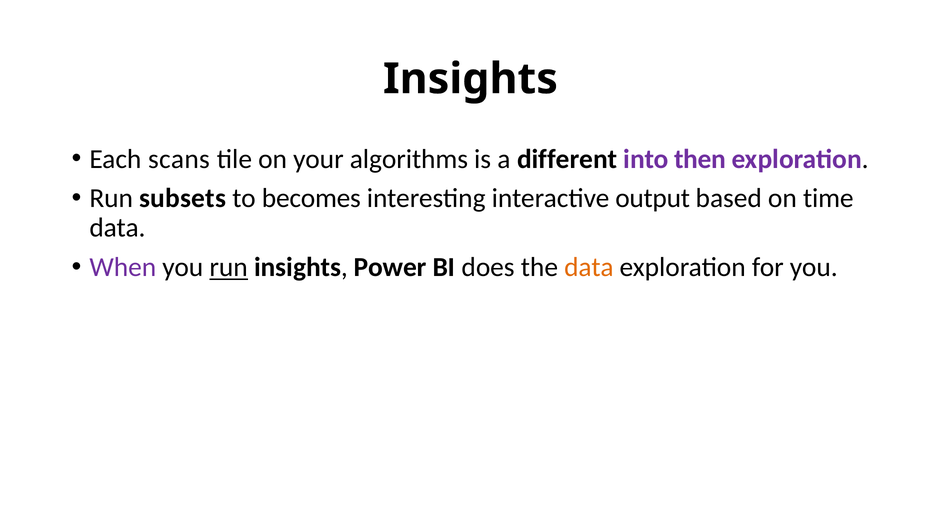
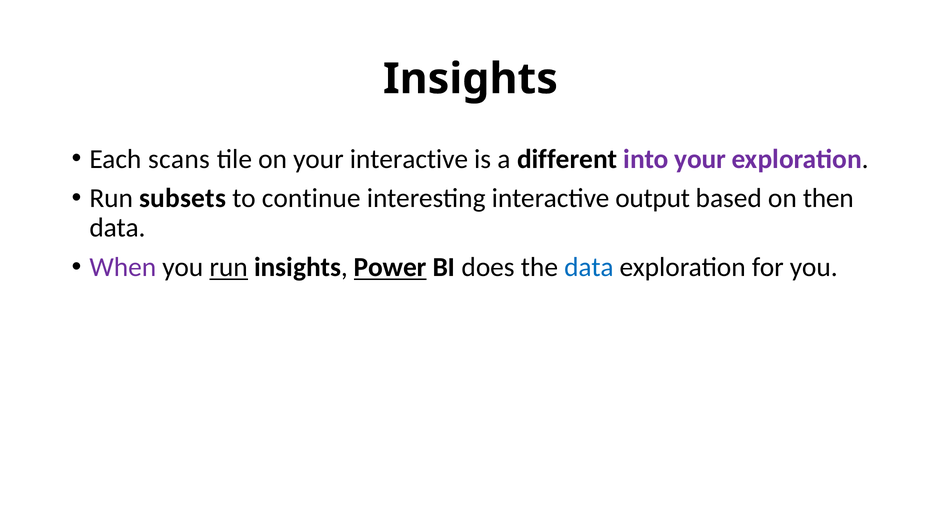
your algorithms: algorithms -> interactive
into then: then -> your
becomes: becomes -> continue
time: time -> then
Power underline: none -> present
data at (589, 267) colour: orange -> blue
